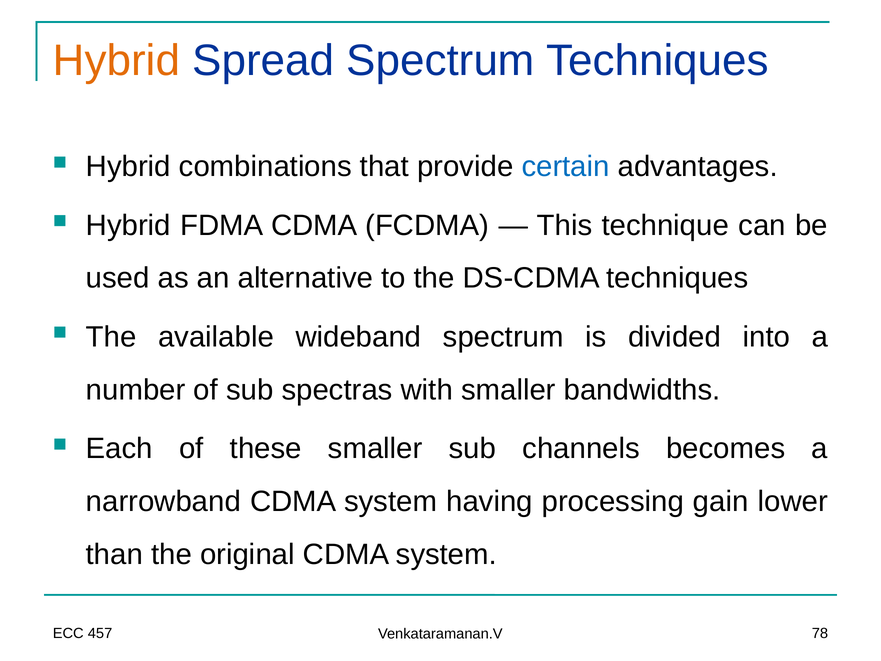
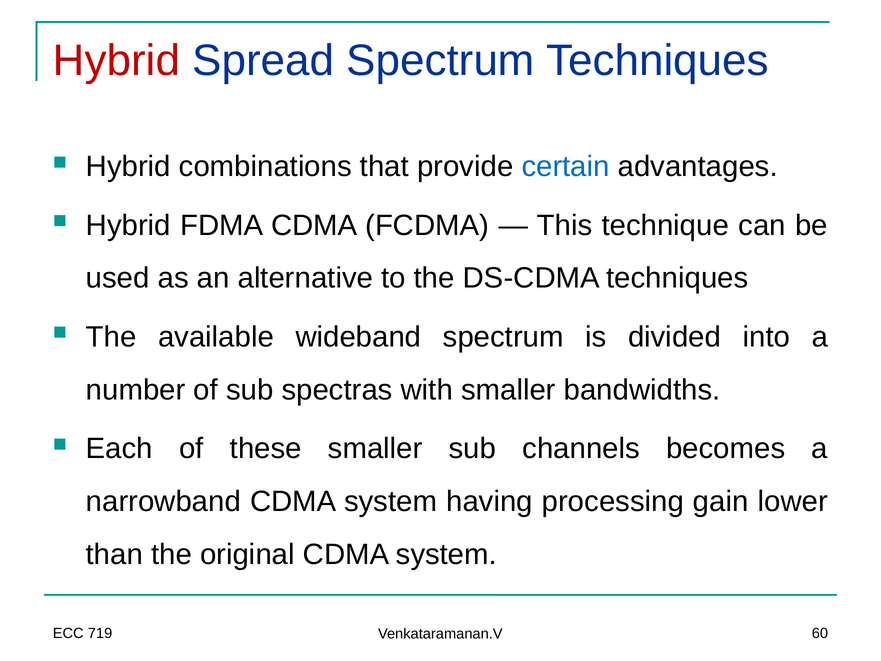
Hybrid at (116, 61) colour: orange -> red
457: 457 -> 719
78: 78 -> 60
